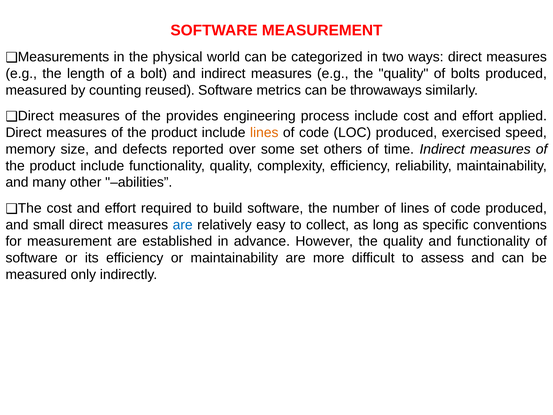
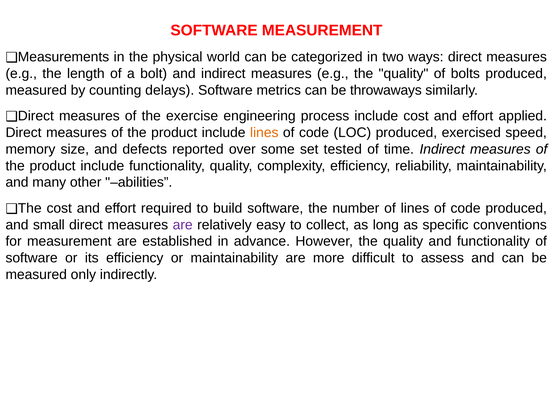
reused: reused -> delays
provides: provides -> exercise
others: others -> tested
are at (183, 225) colour: blue -> purple
